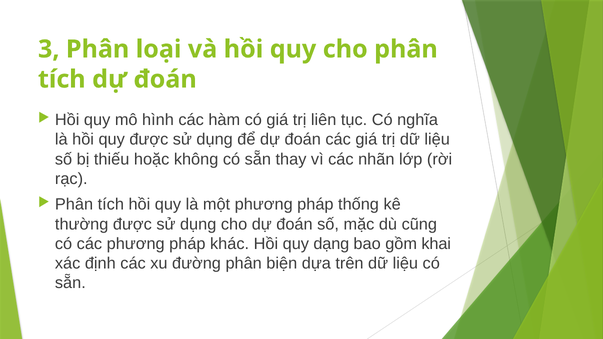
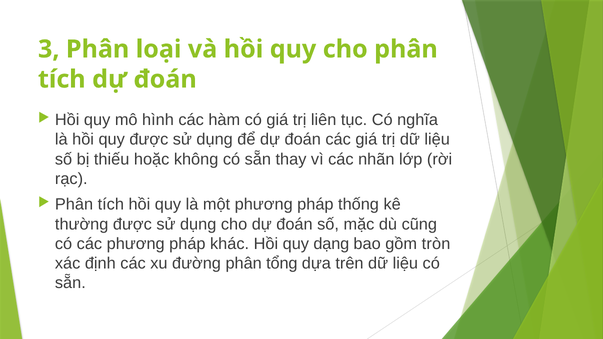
khai: khai -> tròn
biện: biện -> tổng
